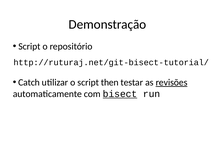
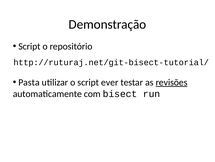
Catch: Catch -> Pasta
then: then -> ever
bisect underline: present -> none
